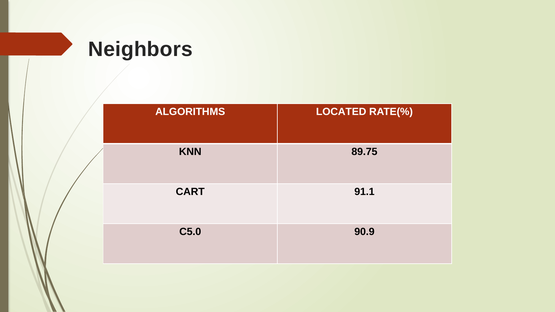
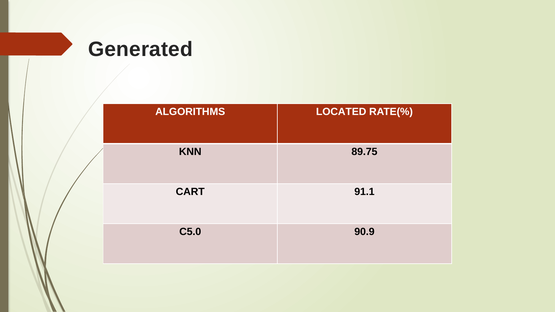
Neighbors: Neighbors -> Generated
